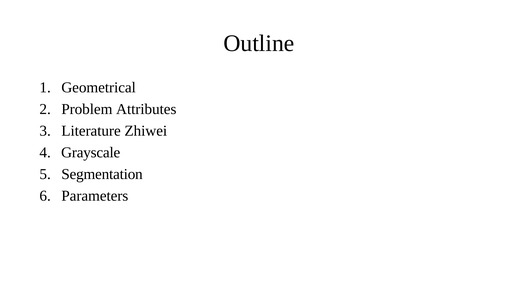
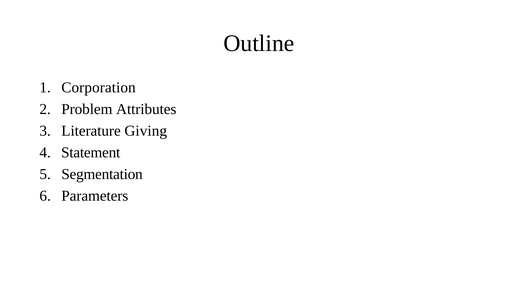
Geometrical: Geometrical -> Corporation
Zhiwei: Zhiwei -> Giving
Grayscale: Grayscale -> Statement
